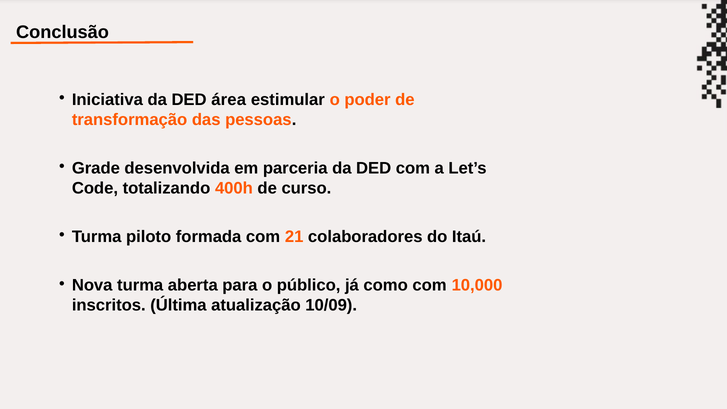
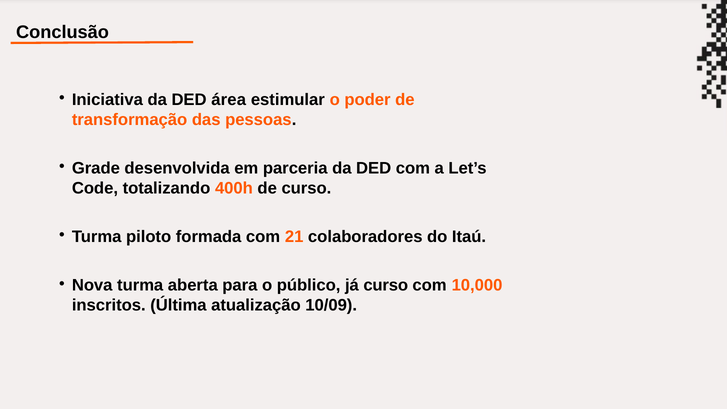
já como: como -> curso
